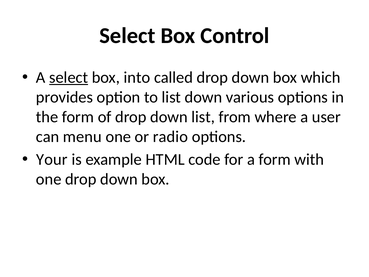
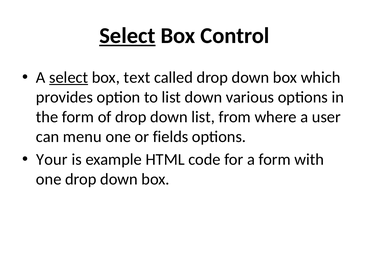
Select at (127, 36) underline: none -> present
into: into -> text
radio: radio -> fields
